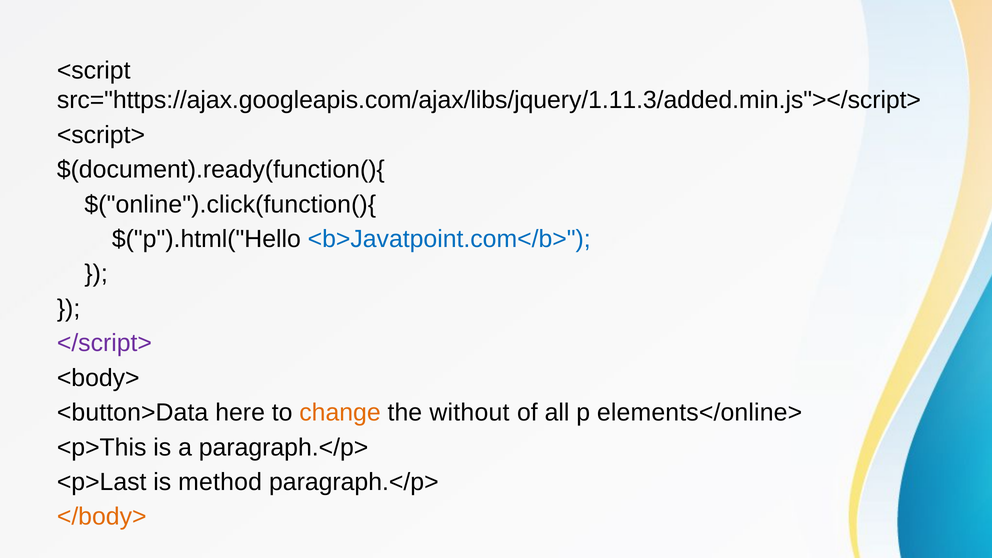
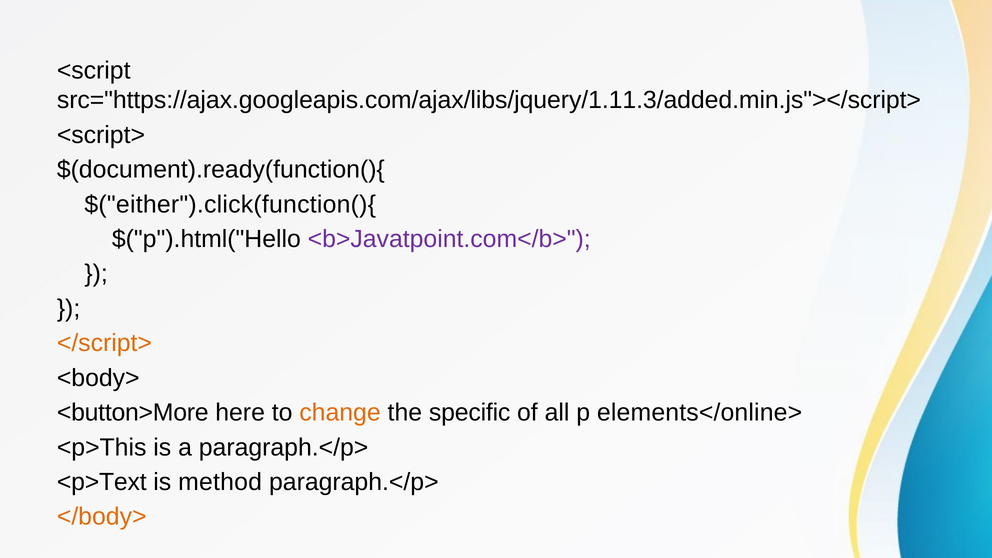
$("online").click(function(){: $("online").click(function(){ -> $("either").click(function(){
<b>Javatpoint.com</b> colour: blue -> purple
</script> colour: purple -> orange
<button>Data: <button>Data -> <button>More
without: without -> specific
<p>Last: <p>Last -> <p>Text
